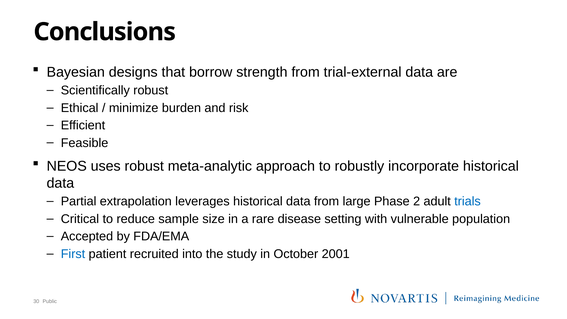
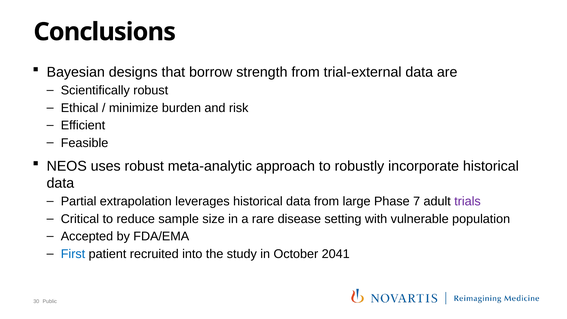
2: 2 -> 7
trials colour: blue -> purple
2001: 2001 -> 2041
